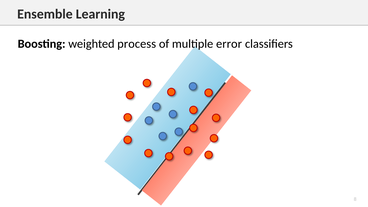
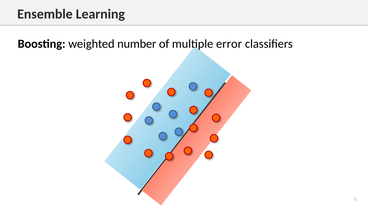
process: process -> number
